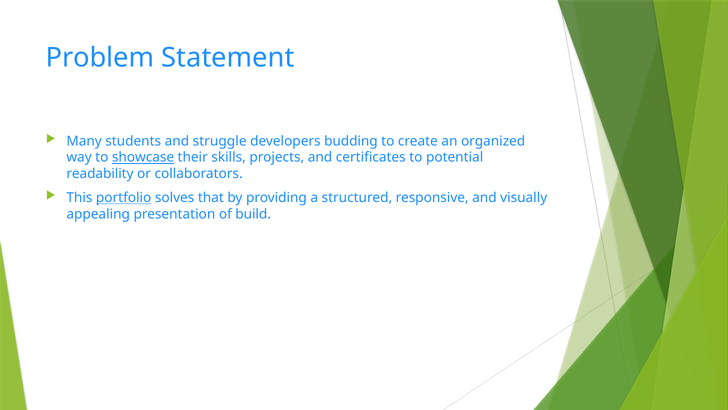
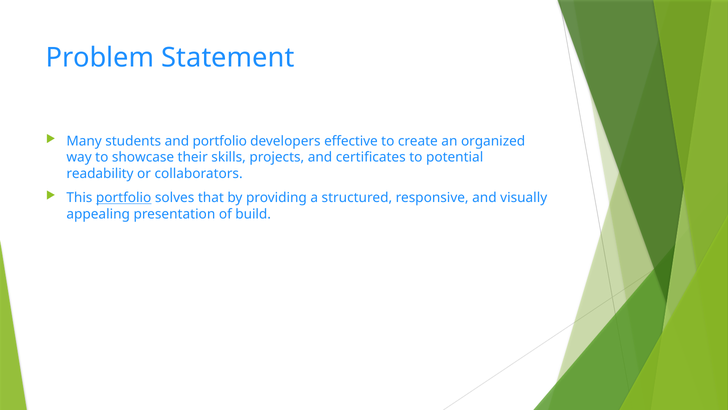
and struggle: struggle -> portfolio
budding: budding -> effective
showcase underline: present -> none
